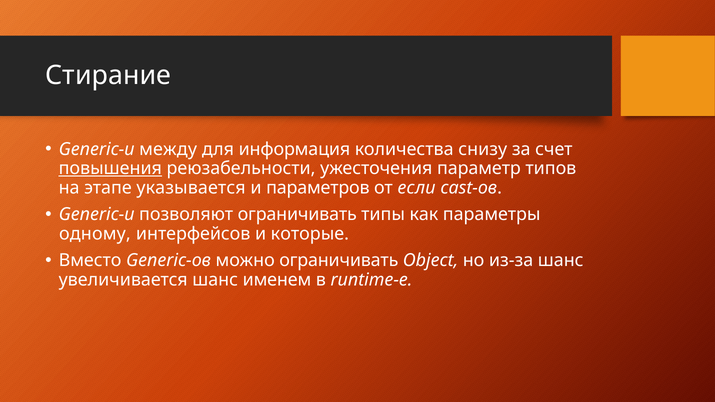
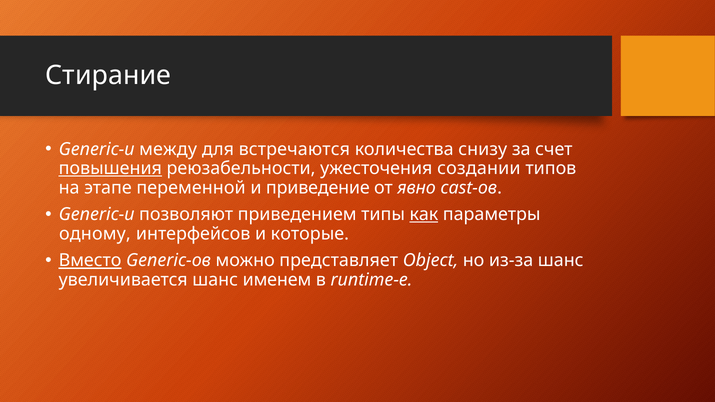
информация: информация -> встречаются
параметр: параметр -> создании
указывается: указывается -> переменной
параметров: параметров -> приведение
если: если -> явно
позволяют ограничивать: ограничивать -> приведением
как underline: none -> present
Вместо underline: none -> present
можно ограничивать: ограничивать -> представляет
